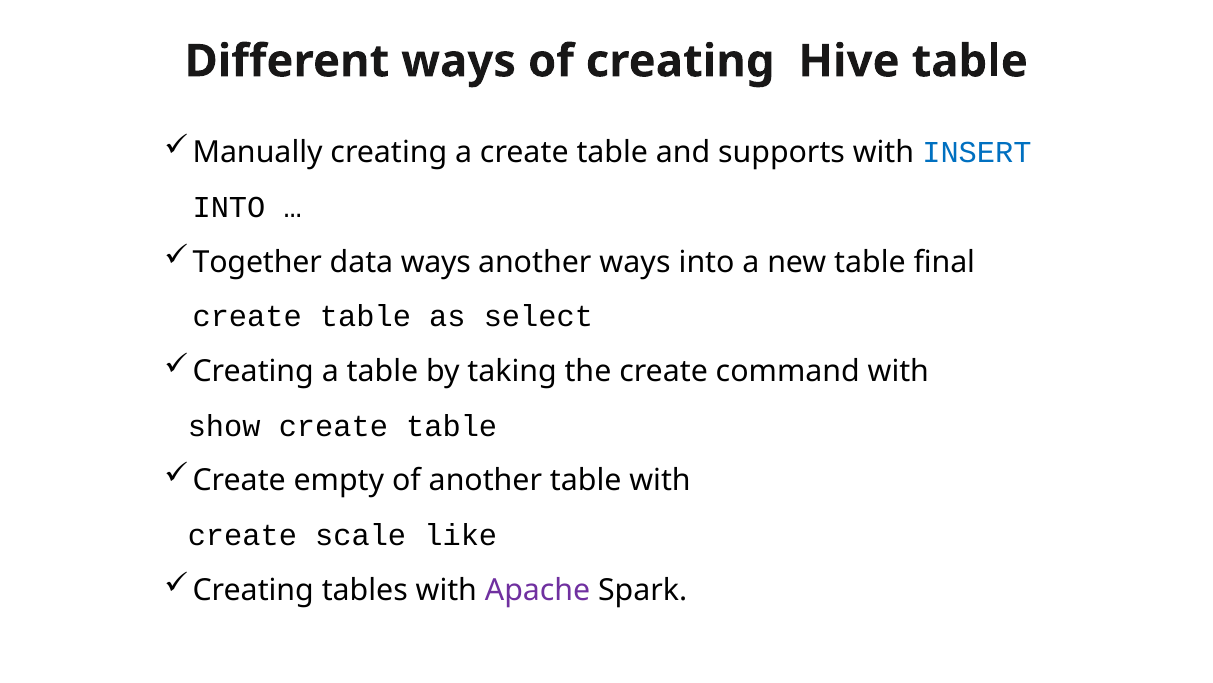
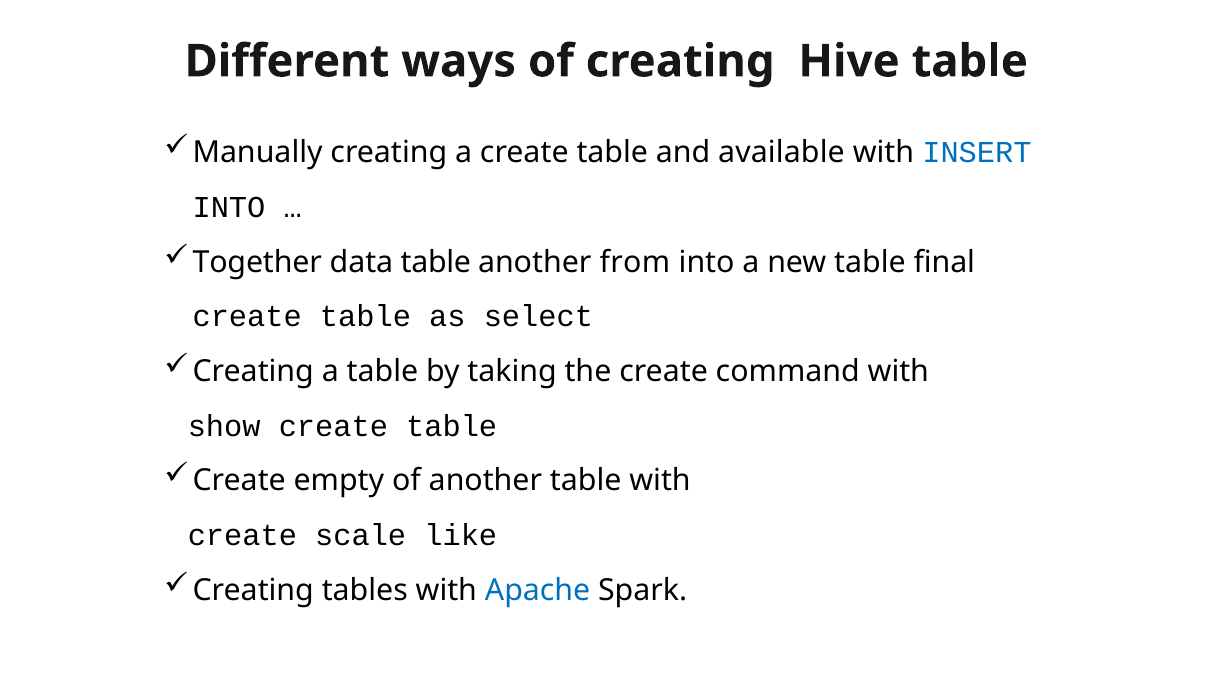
supports: supports -> available
data ways: ways -> table
another ways: ways -> from
Apache colour: purple -> blue
